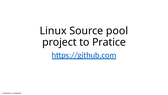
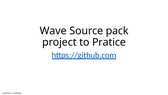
Linux: Linux -> Wave
pool: pool -> pack
